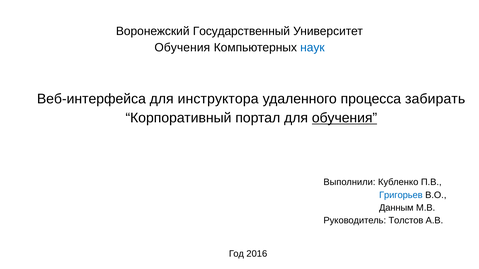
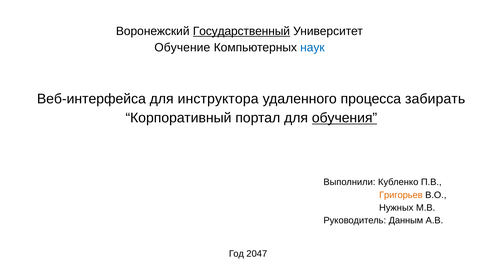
Государственный underline: none -> present
Обучения at (182, 48): Обучения -> Обучение
Григорьев colour: blue -> orange
Данным: Данным -> Нужных
Толстов: Толстов -> Данным
2016: 2016 -> 2047
